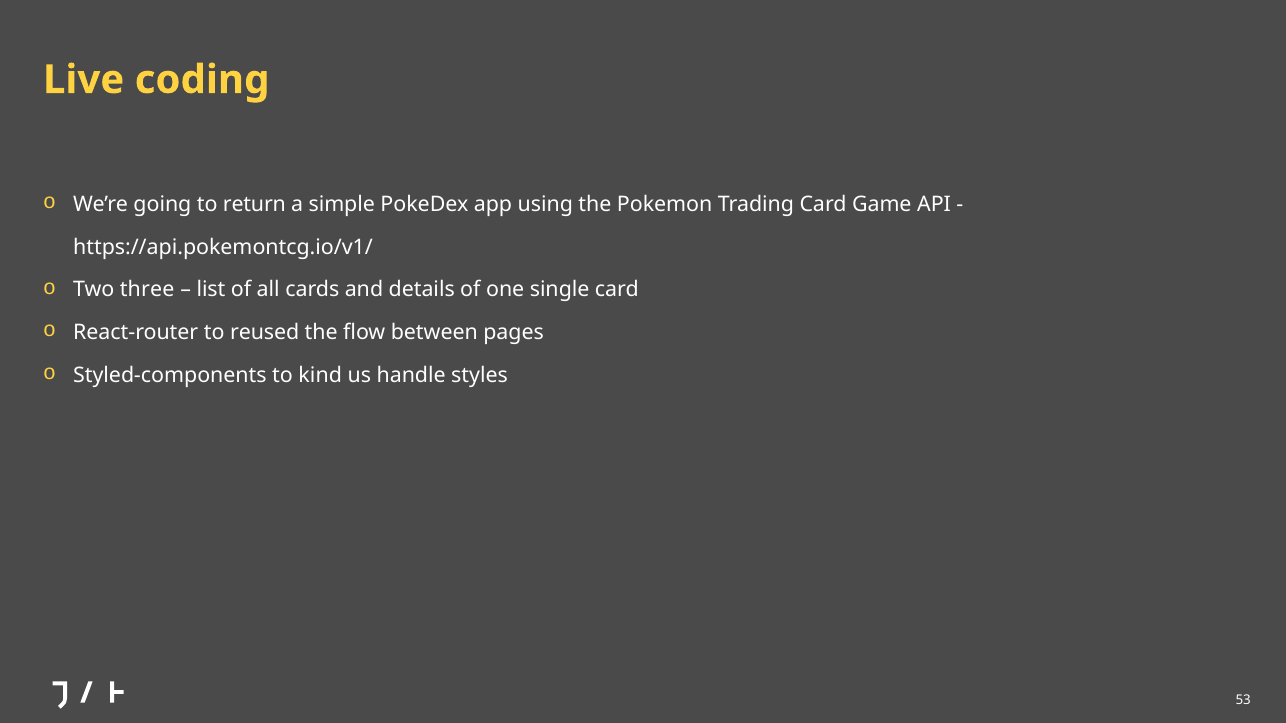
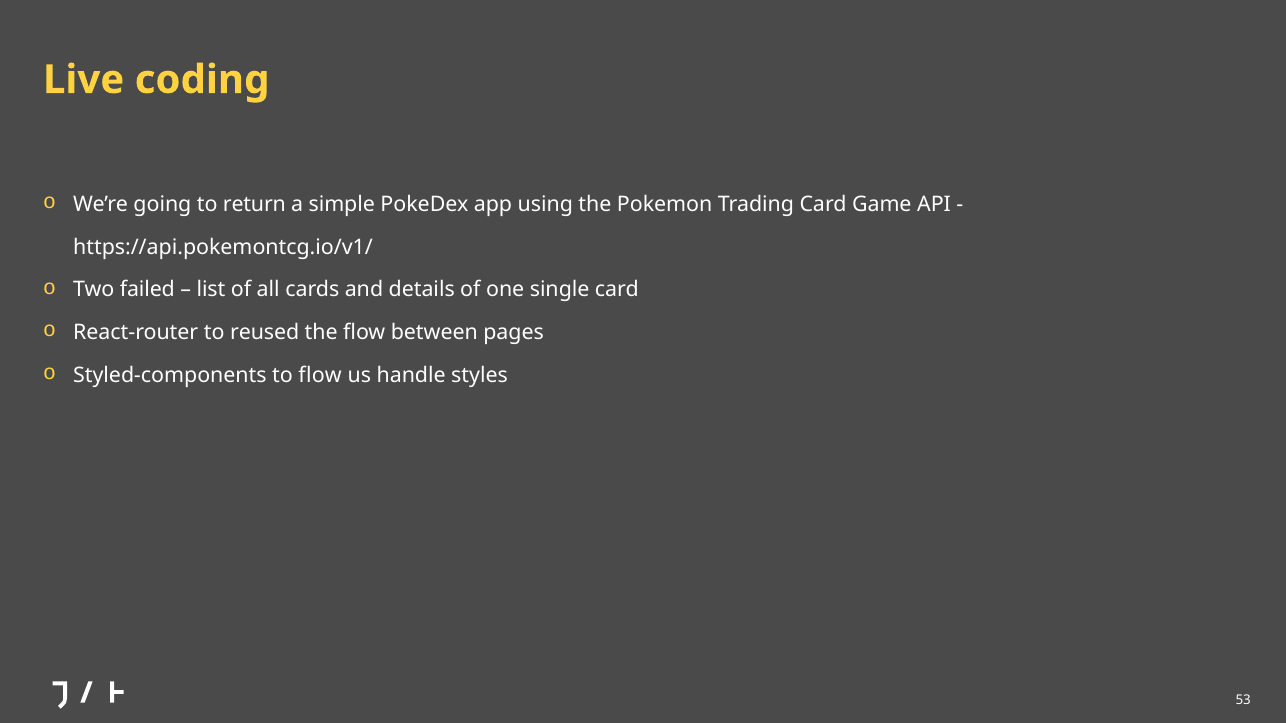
three: three -> failed
to kind: kind -> flow
